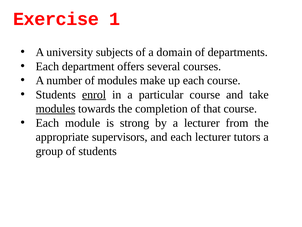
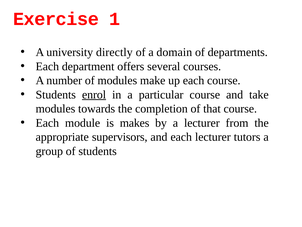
subjects: subjects -> directly
modules at (55, 109) underline: present -> none
strong: strong -> makes
